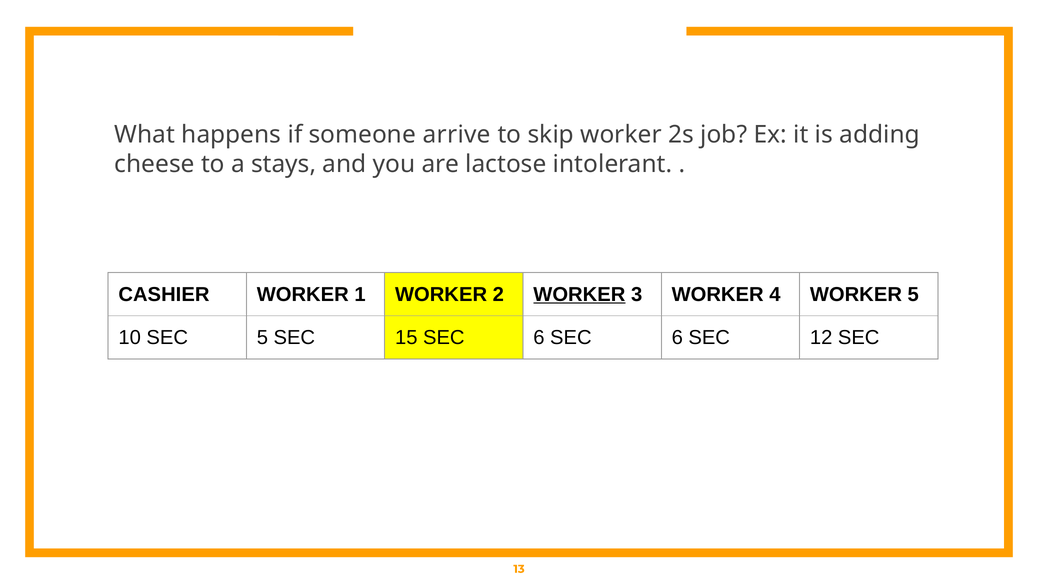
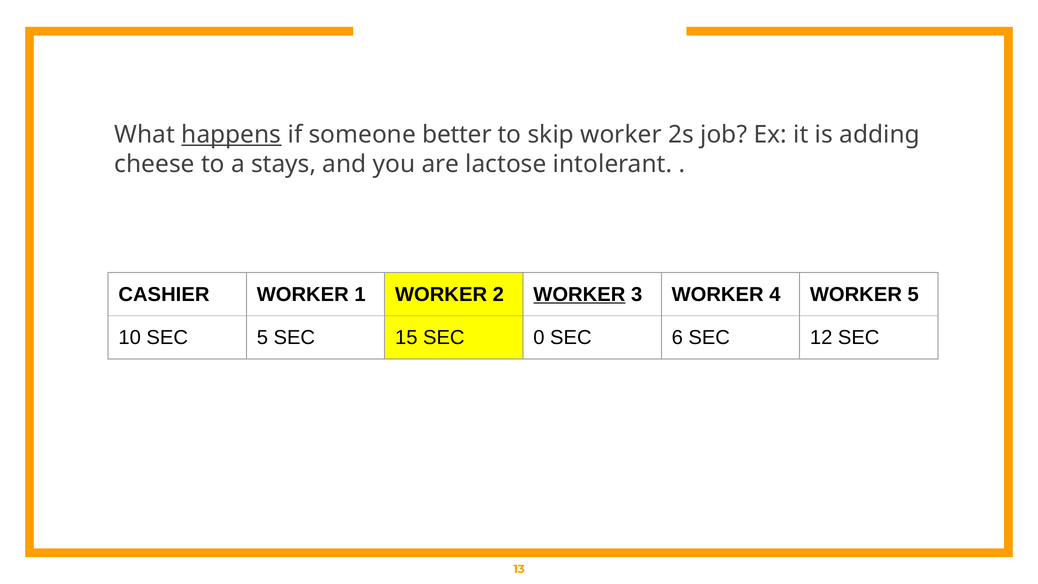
happens underline: none -> present
arrive: arrive -> better
15 SEC 6: 6 -> 0
